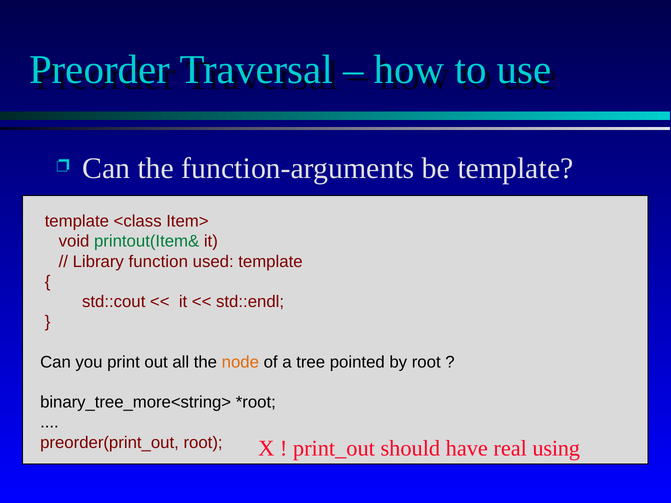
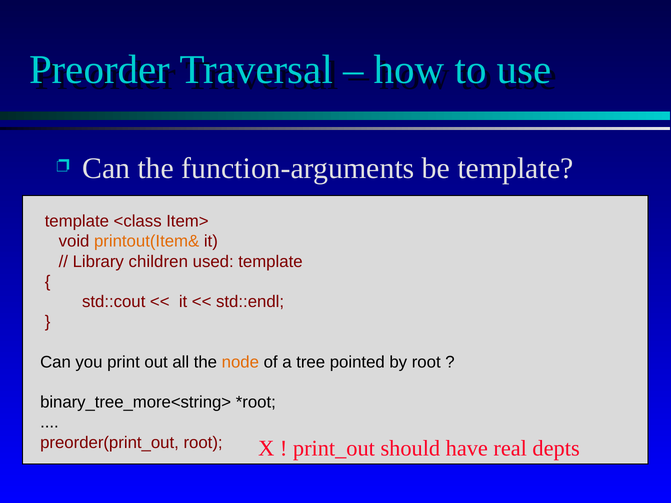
printout(Item& colour: green -> orange
function: function -> children
using: using -> depts
